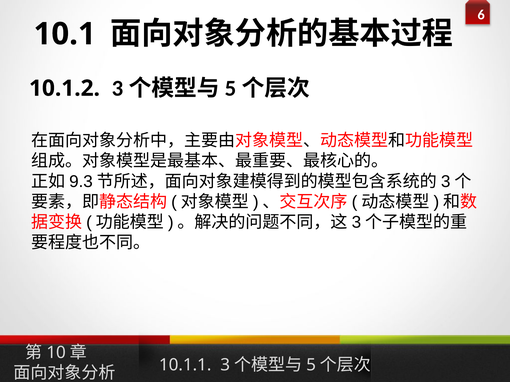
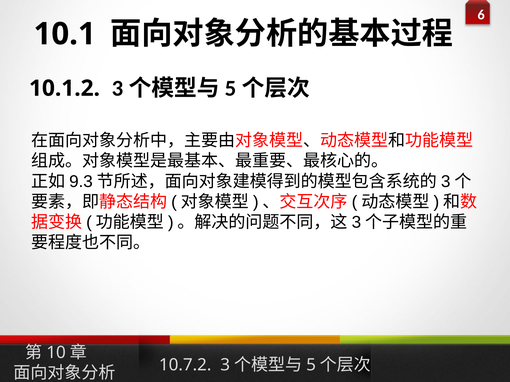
10.1.1: 10.1.1 -> 10.7.2
